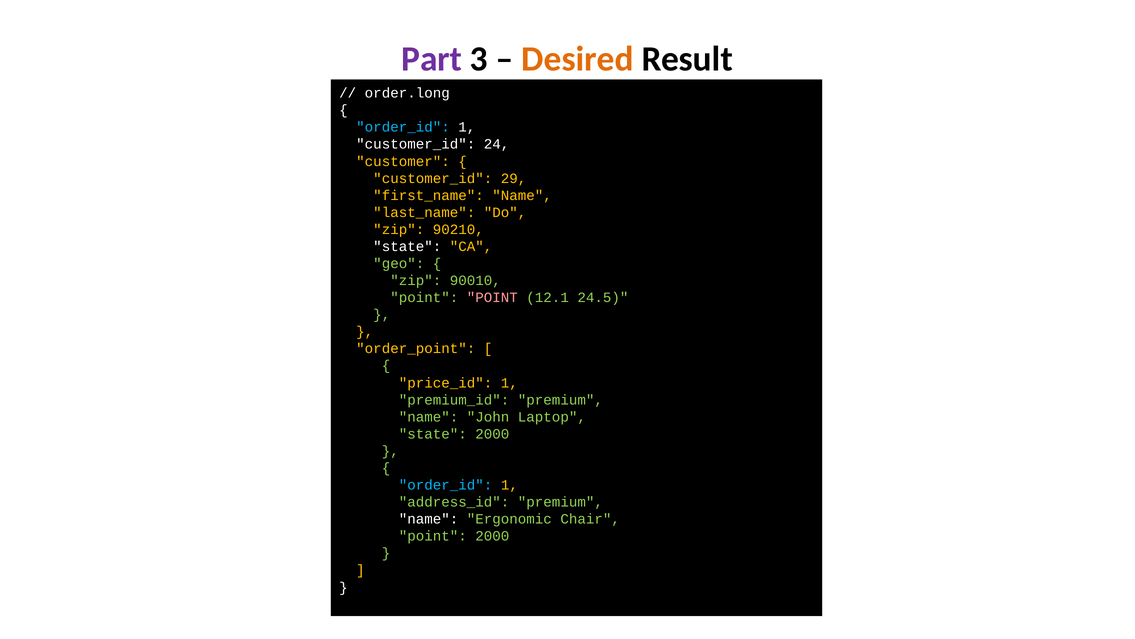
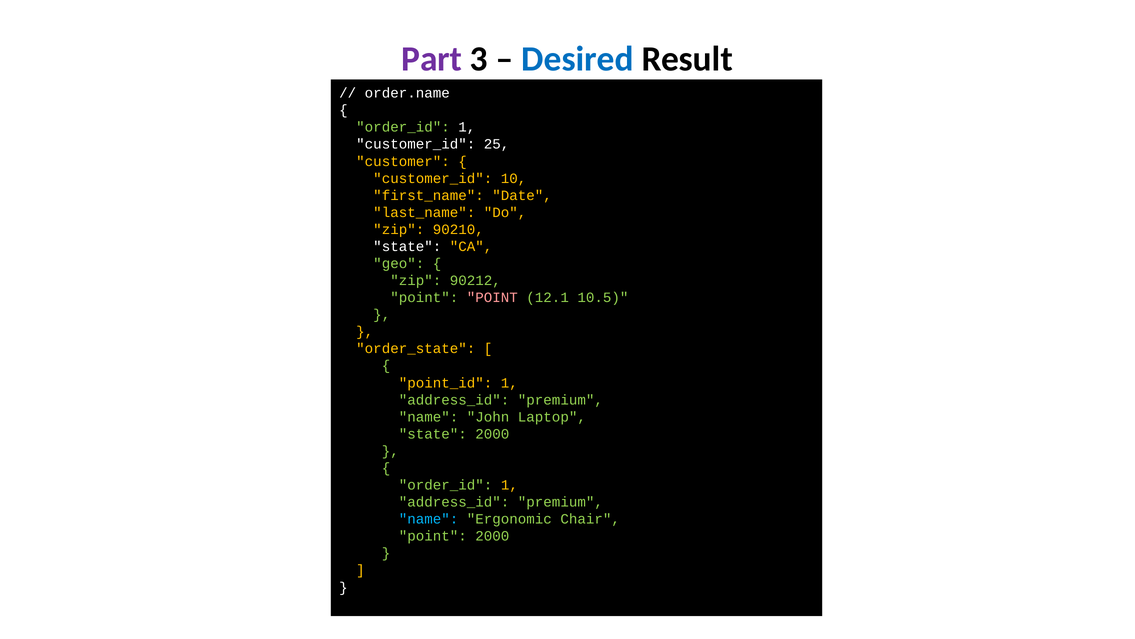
Desired colour: orange -> blue
order.long: order.long -> order.name
order_id at (403, 127) colour: light blue -> light green
24: 24 -> 25
29: 29 -> 10
first_name Name: Name -> Date
90010: 90010 -> 90212
24.5: 24.5 -> 10.5
order_point: order_point -> order_state
price_id: price_id -> point_id
premium_id at (454, 400): premium_id -> address_id
order_id at (446, 485) colour: light blue -> light green
name at (429, 519) colour: white -> light blue
